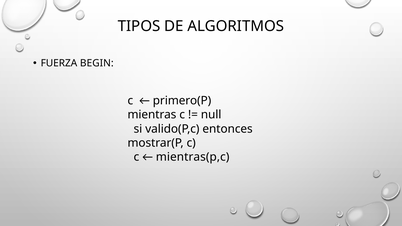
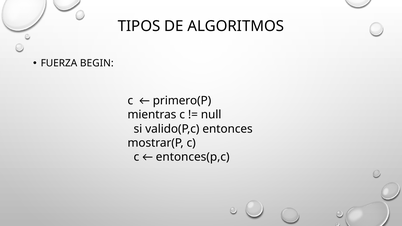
mientras(p,c: mientras(p,c -> entonces(p,c
